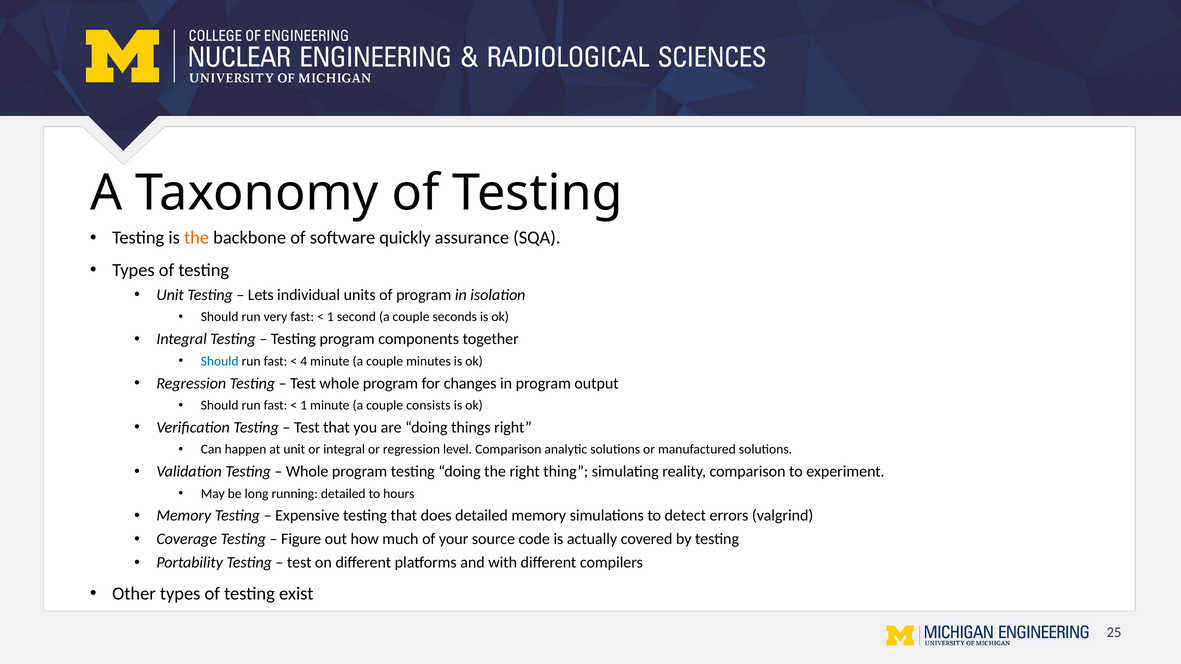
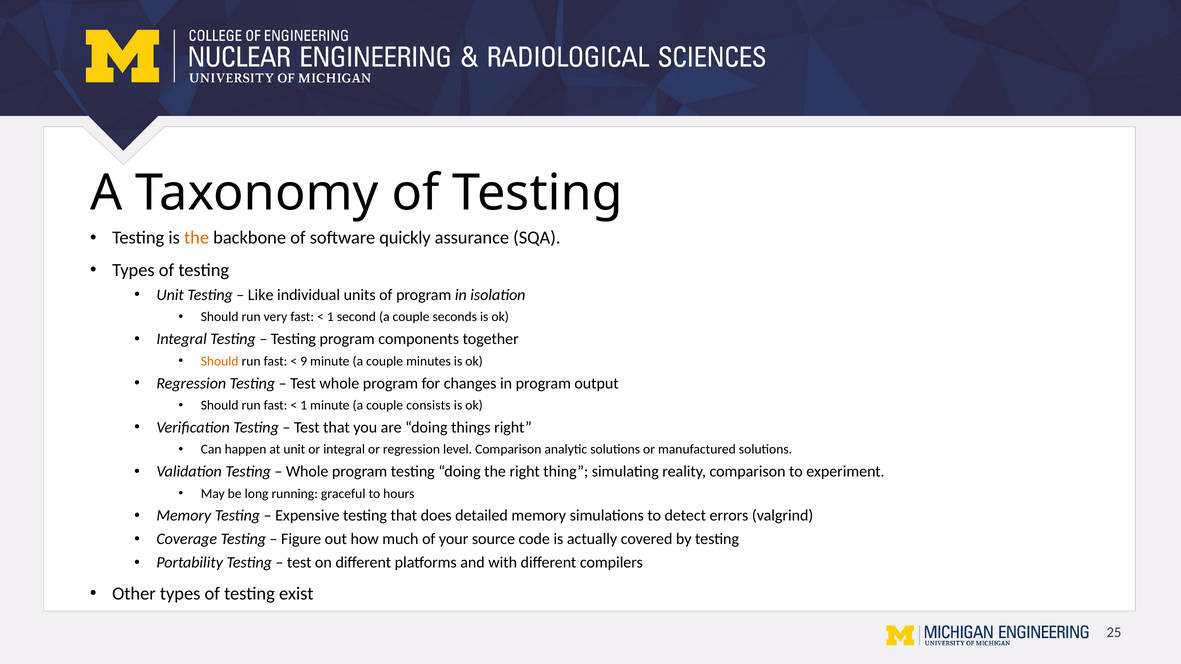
Lets: Lets -> Like
Should at (220, 361) colour: blue -> orange
4: 4 -> 9
running detailed: detailed -> graceful
